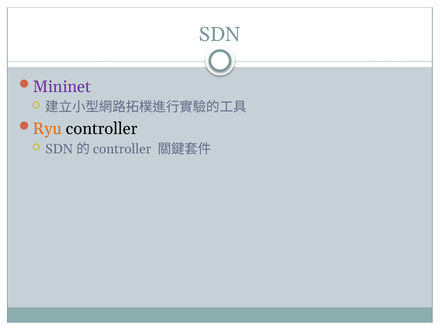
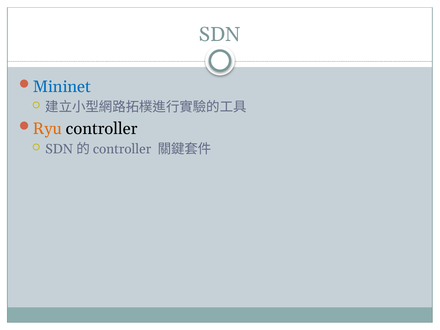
Mininet colour: purple -> blue
